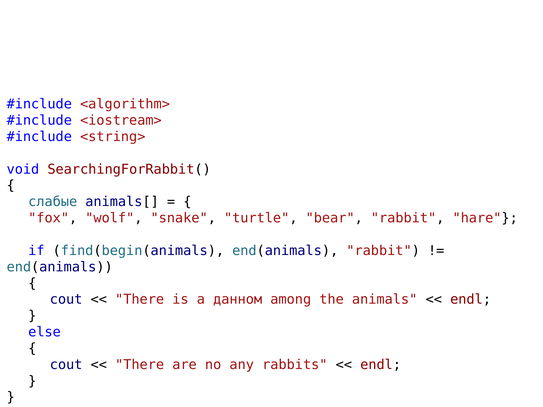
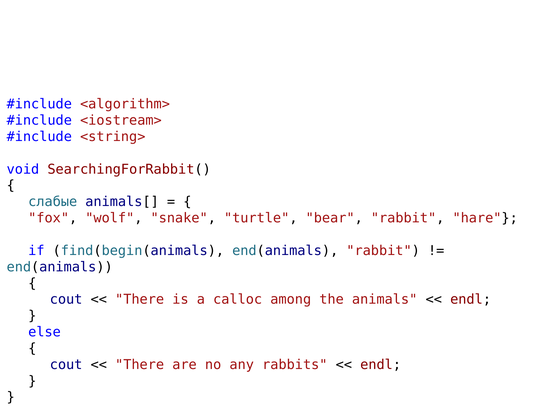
данном: данном -> calloc
